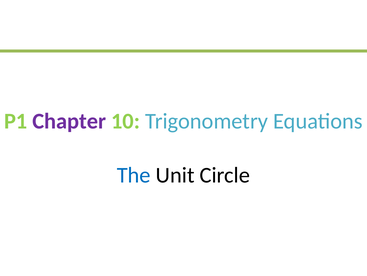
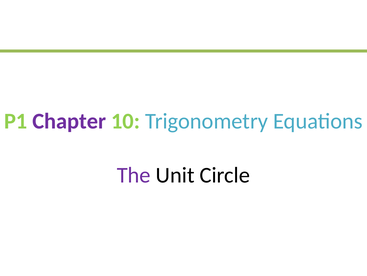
The colour: blue -> purple
